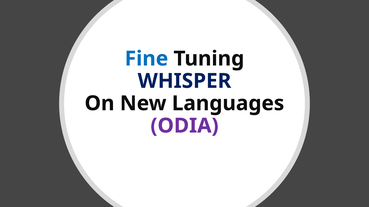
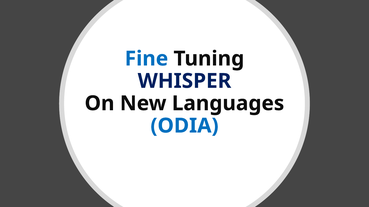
ODIA colour: purple -> blue
